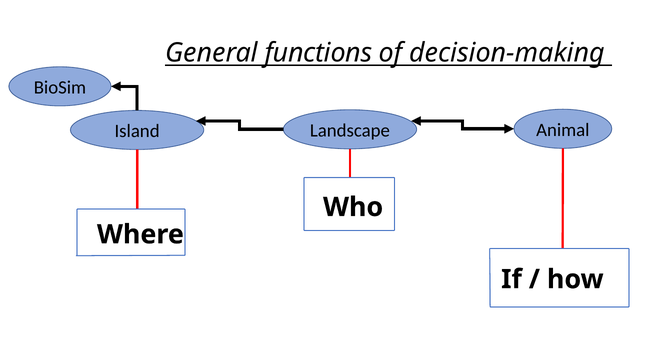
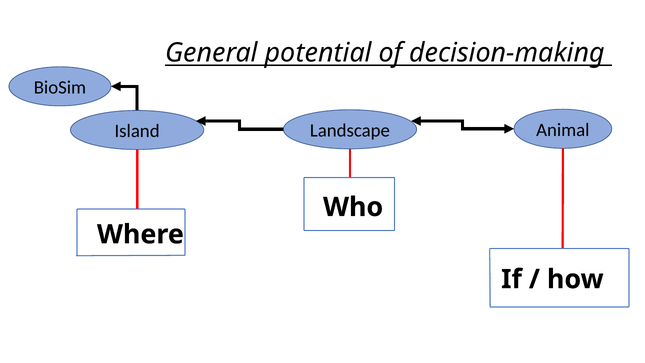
functions: functions -> potential
